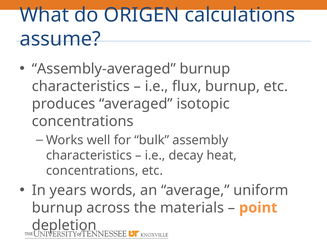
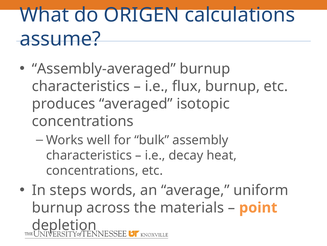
years: years -> steps
